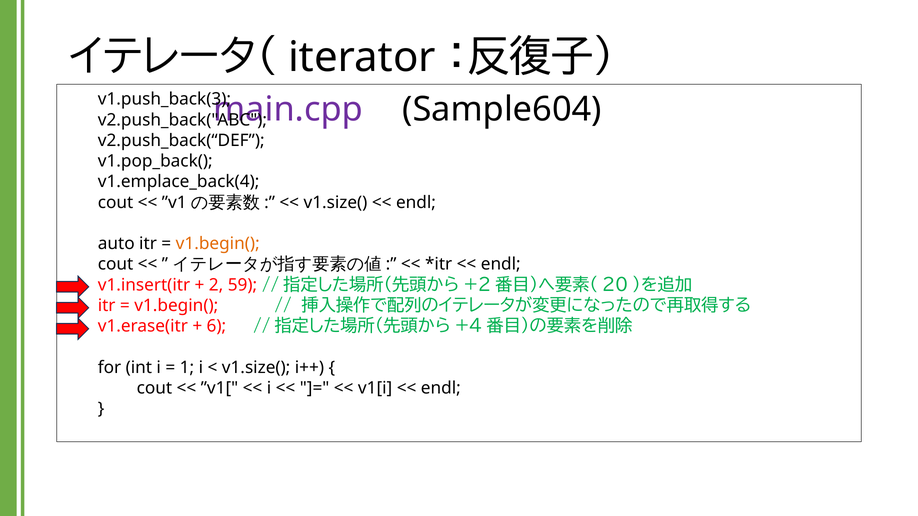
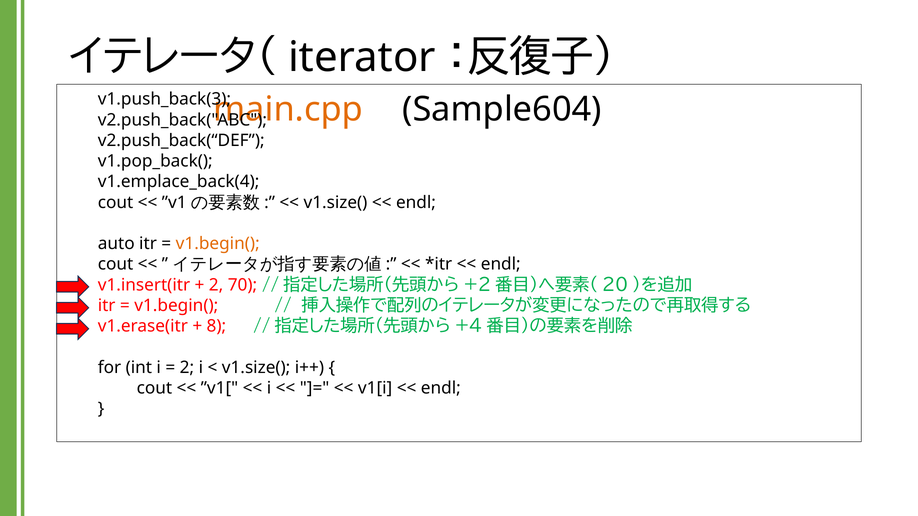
main.cpp colour: purple -> orange
59: 59 -> 70
6: 6 -> 8
1 at (187, 368): 1 -> 2
